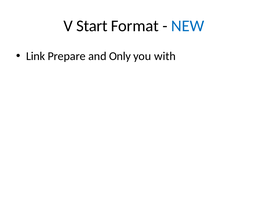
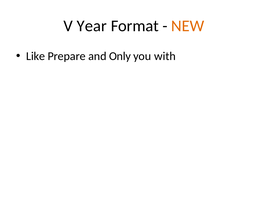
Start: Start -> Year
NEW colour: blue -> orange
Link: Link -> Like
